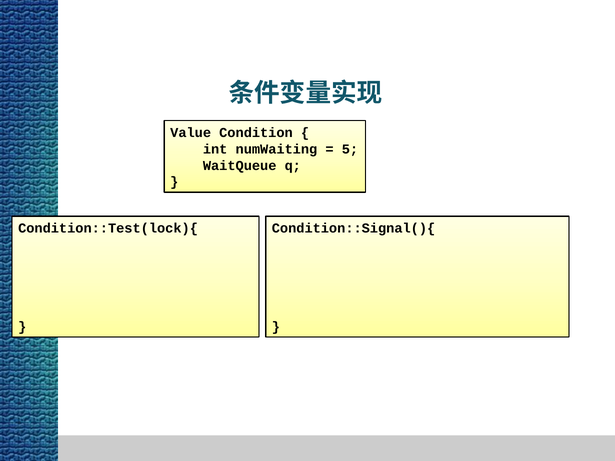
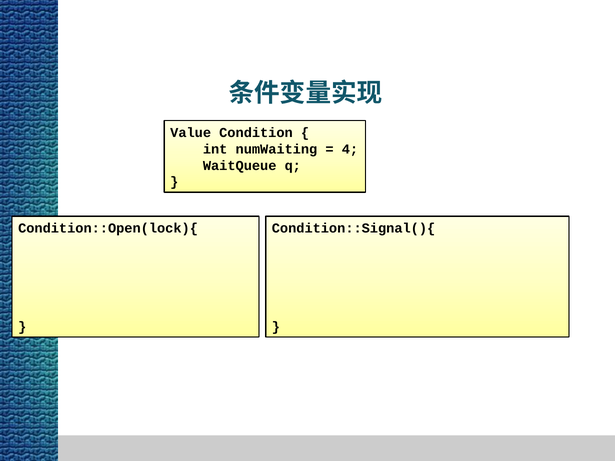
5: 5 -> 4
Condition::Test(lock){: Condition::Test(lock){ -> Condition::Open(lock){
